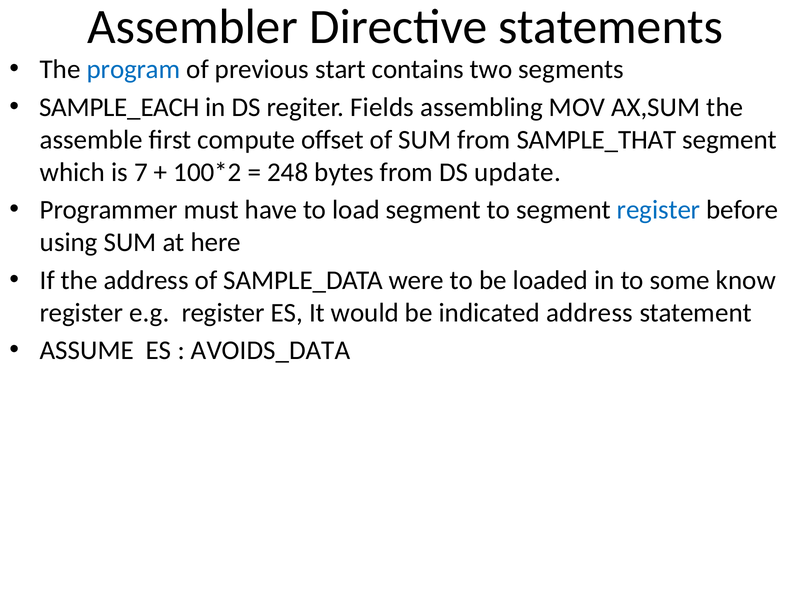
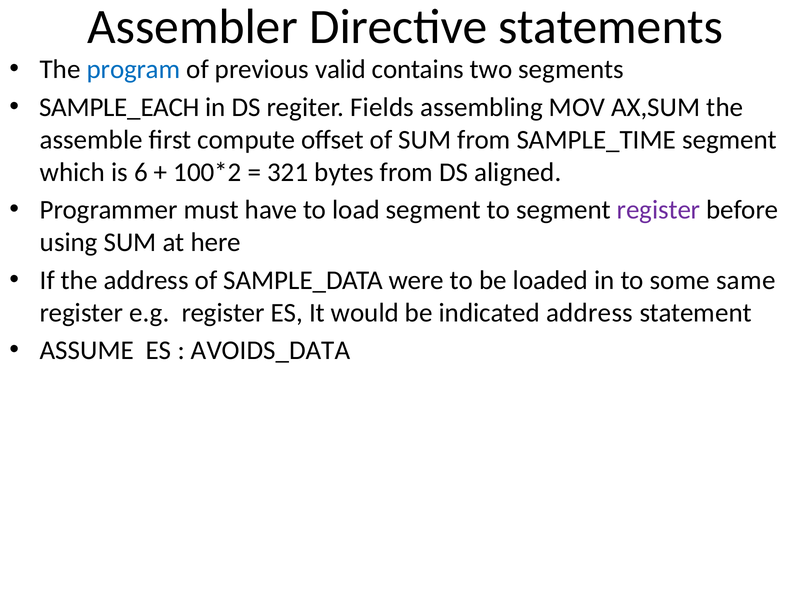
start: start -> valid
SAMPLE_THAT: SAMPLE_THAT -> SAMPLE_TIME
7: 7 -> 6
248: 248 -> 321
update: update -> aligned
register at (659, 210) colour: blue -> purple
know: know -> same
